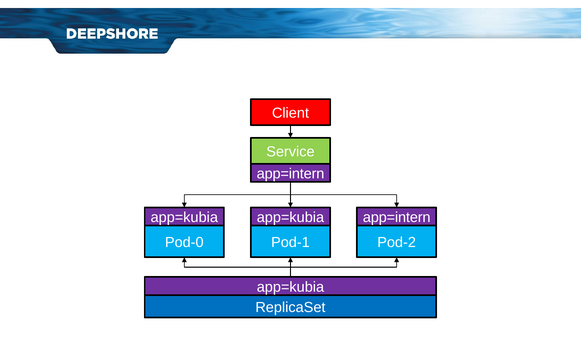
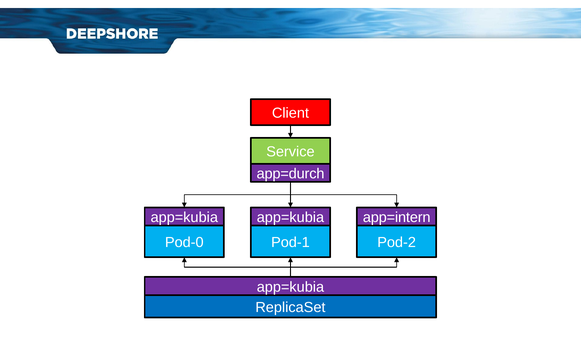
app=intern at (291, 174): app=intern -> app=durch
